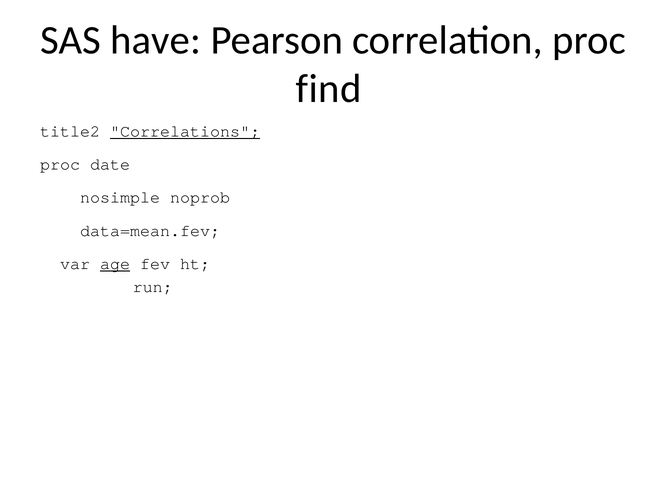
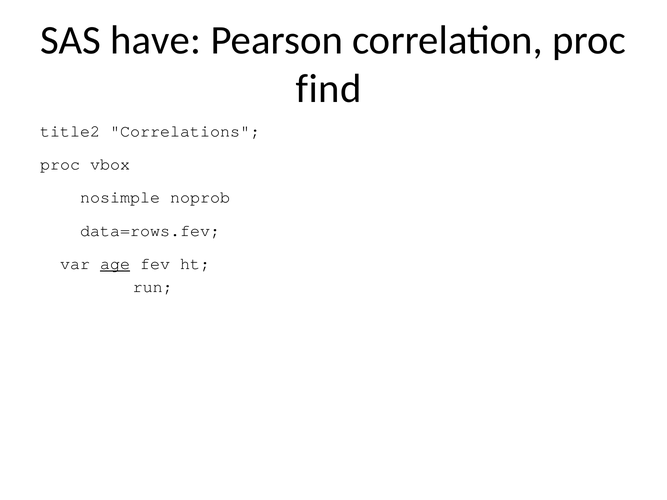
Correlations underline: present -> none
date: date -> vbox
data=mean.fev: data=mean.fev -> data=rows.fev
